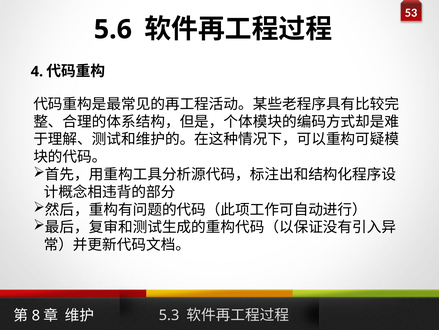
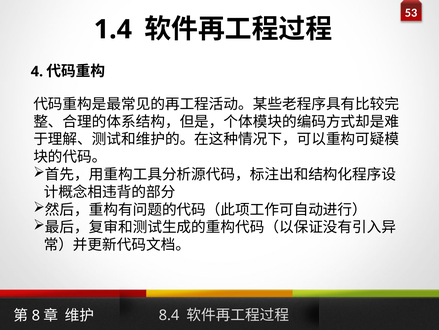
5.6: 5.6 -> 1.4
5.3: 5.3 -> 8.4
